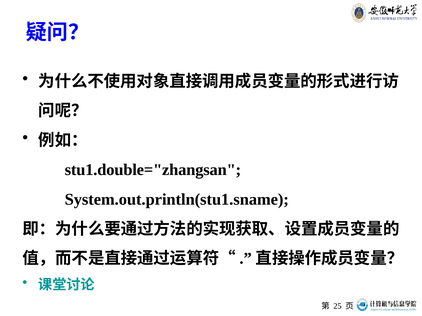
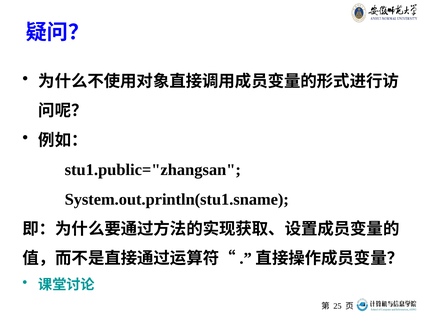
stu1.double="zhangsan: stu1.double="zhangsan -> stu1.public="zhangsan
